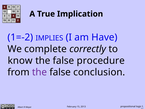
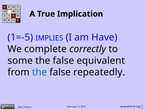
1=-2: 1=-2 -> 1=-5
know: know -> some
procedure: procedure -> equivalent
the at (40, 72) colour: purple -> blue
conclusion: conclusion -> repeatedly
